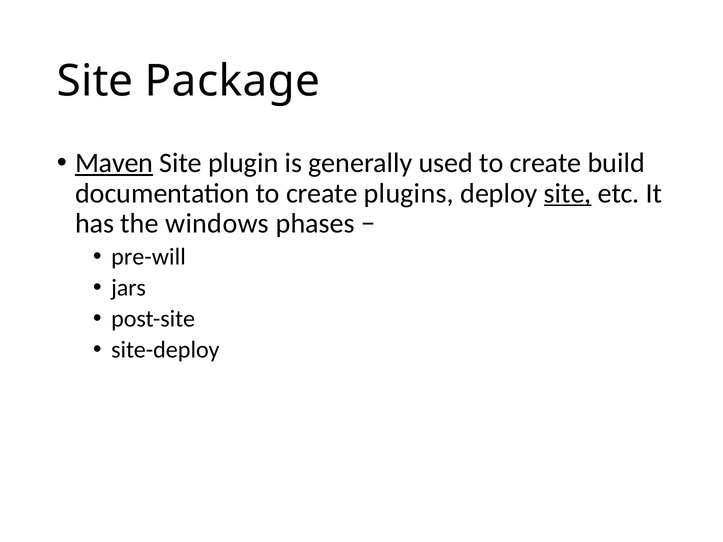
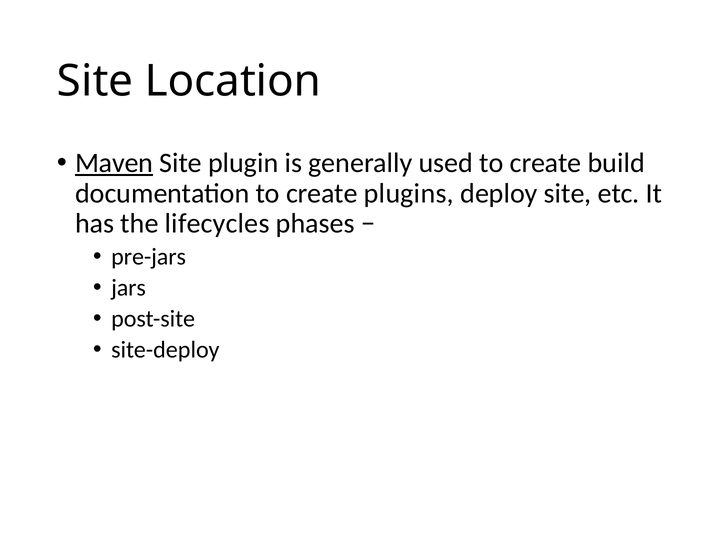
Package: Package -> Location
site at (568, 193) underline: present -> none
windows: windows -> lifecycles
pre-will: pre-will -> pre-jars
